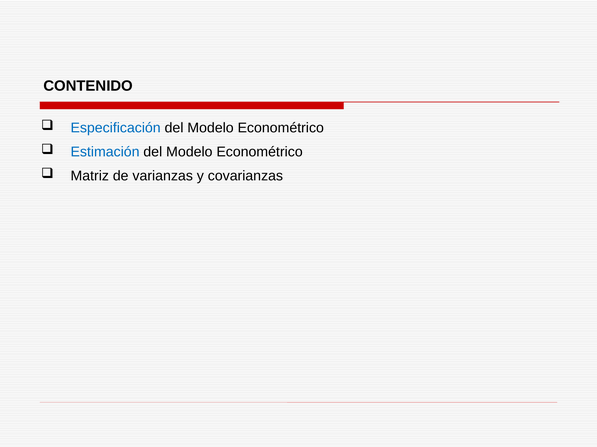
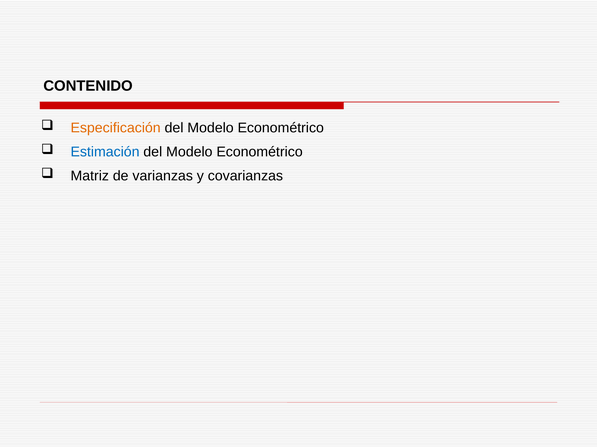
Especificación colour: blue -> orange
